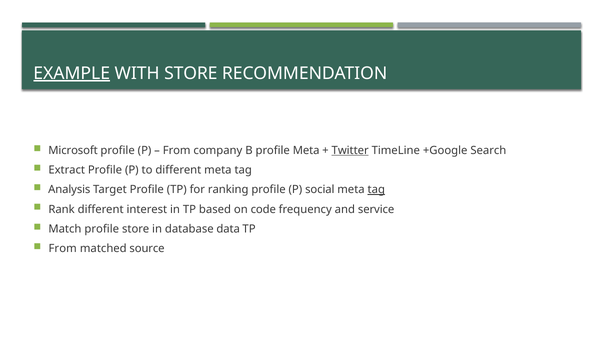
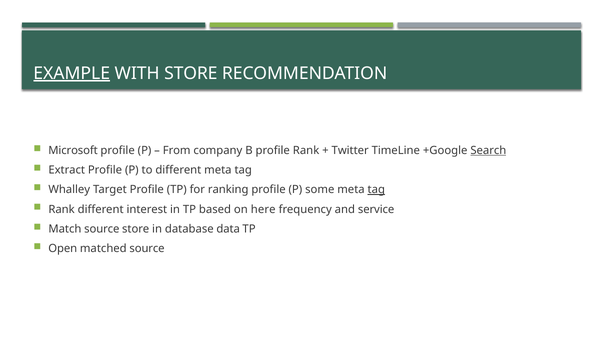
profile Meta: Meta -> Rank
Twitter underline: present -> none
Search underline: none -> present
Analysis: Analysis -> Whalley
social: social -> some
code: code -> here
Match profile: profile -> source
From at (63, 249): From -> Open
